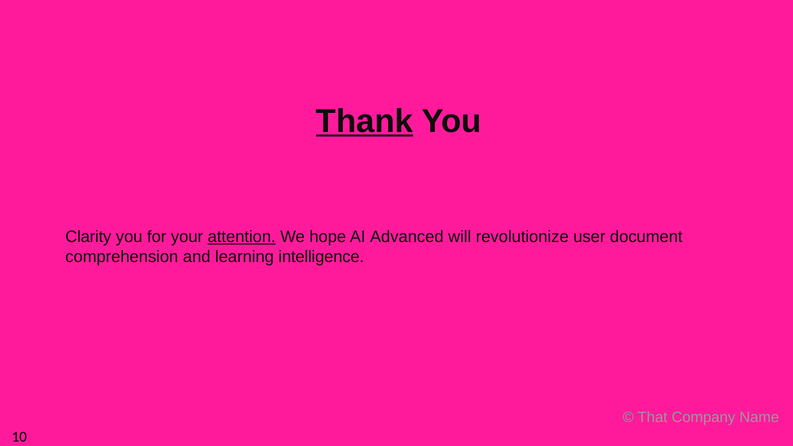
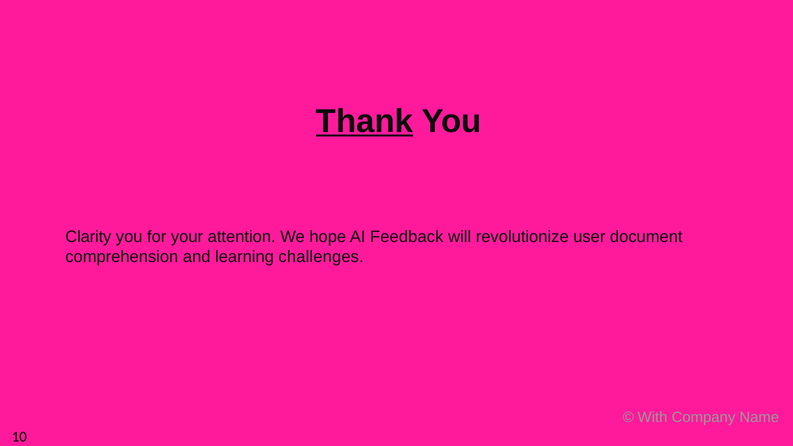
attention underline: present -> none
Advanced: Advanced -> Feedback
intelligence: intelligence -> challenges
That: That -> With
